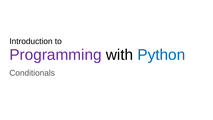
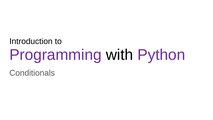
Python colour: blue -> purple
